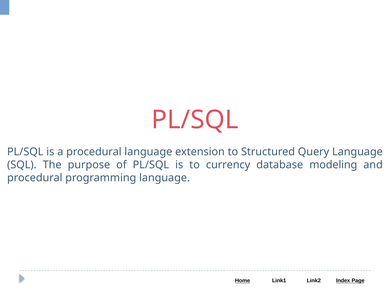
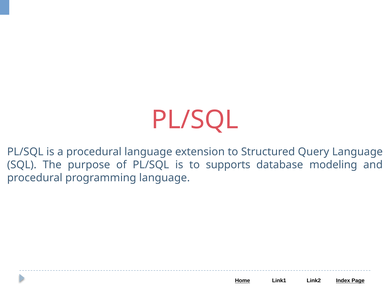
currency: currency -> supports
